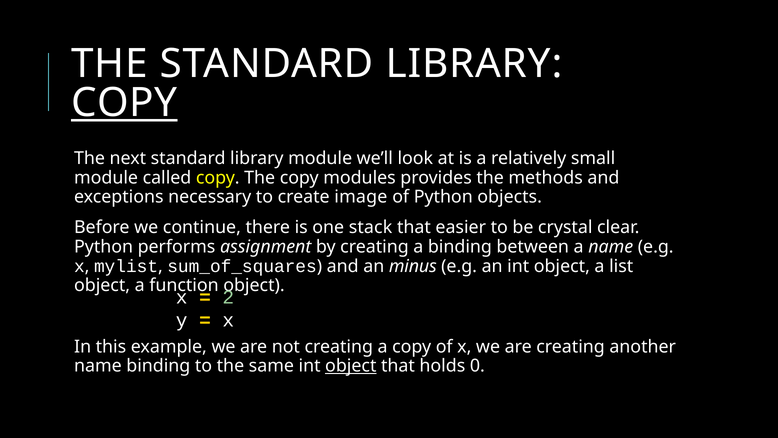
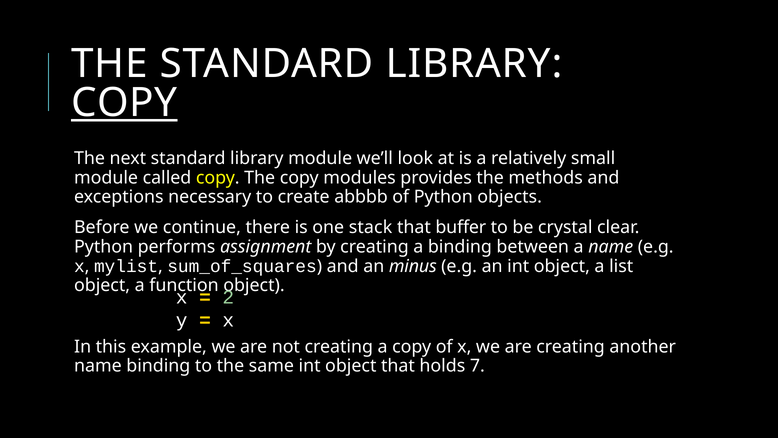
image: image -> abbbb
easier: easier -> buffer
object at (351, 366) underline: present -> none
0: 0 -> 7
